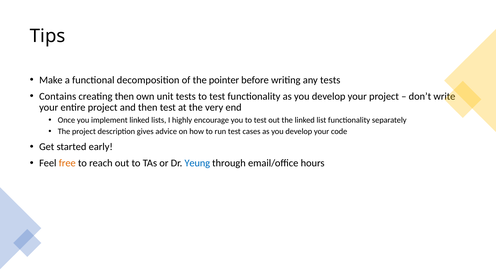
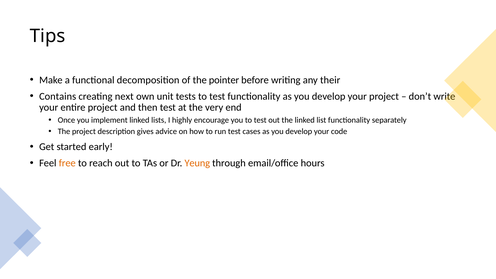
any tests: tests -> their
creating then: then -> next
Yeung colour: blue -> orange
